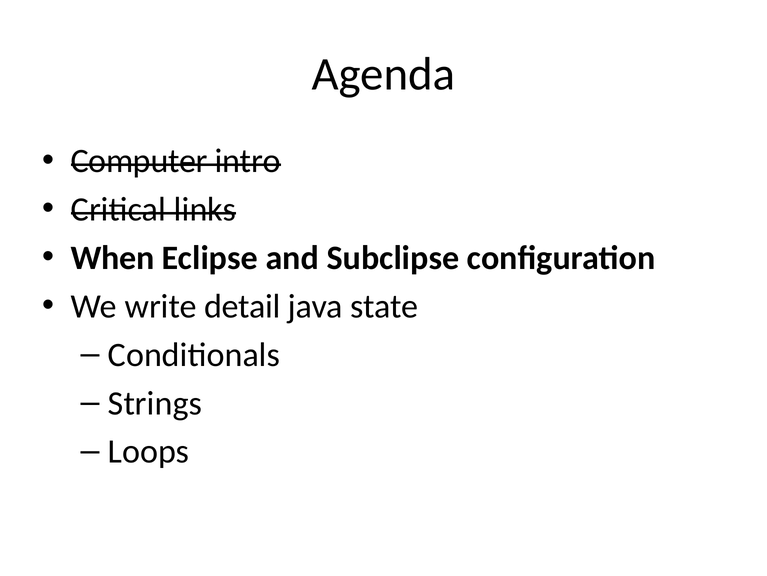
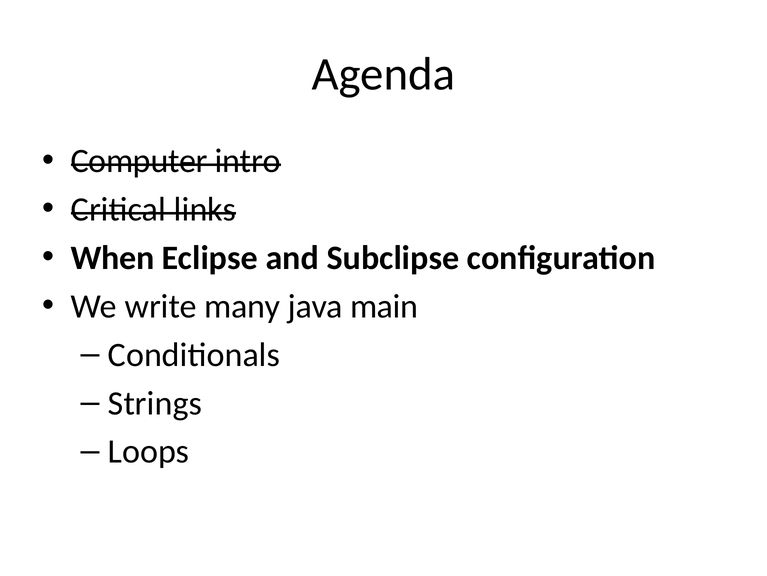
detail: detail -> many
state: state -> main
